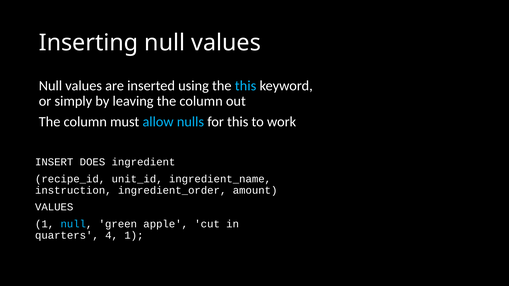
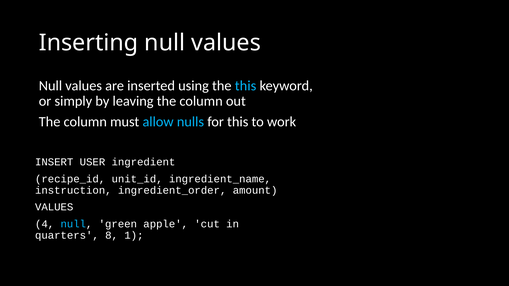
DOES: DOES -> USER
1 at (45, 224): 1 -> 4
4: 4 -> 8
